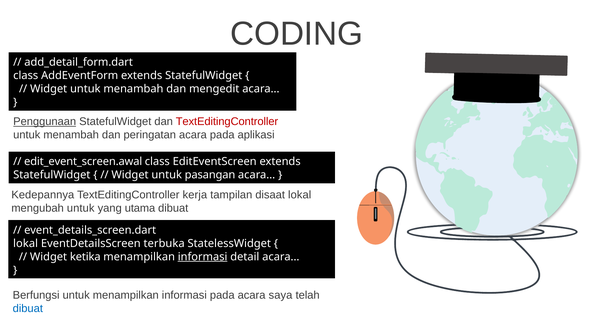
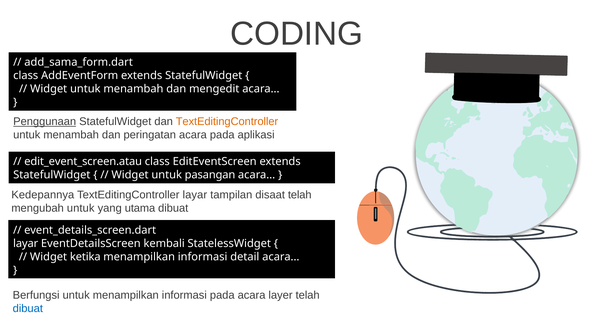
add_detail_form.dart: add_detail_form.dart -> add_sama_form.dart
TextEditingController at (227, 122) colour: red -> orange
edit_event_screen.awal: edit_event_screen.awal -> edit_event_screen.atau
TextEditingController kerja: kerja -> layar
disaat lokal: lokal -> telah
lokal at (26, 243): lokal -> layar
terbuka: terbuka -> kembali
informasi at (203, 257) underline: present -> none
saya: saya -> layer
